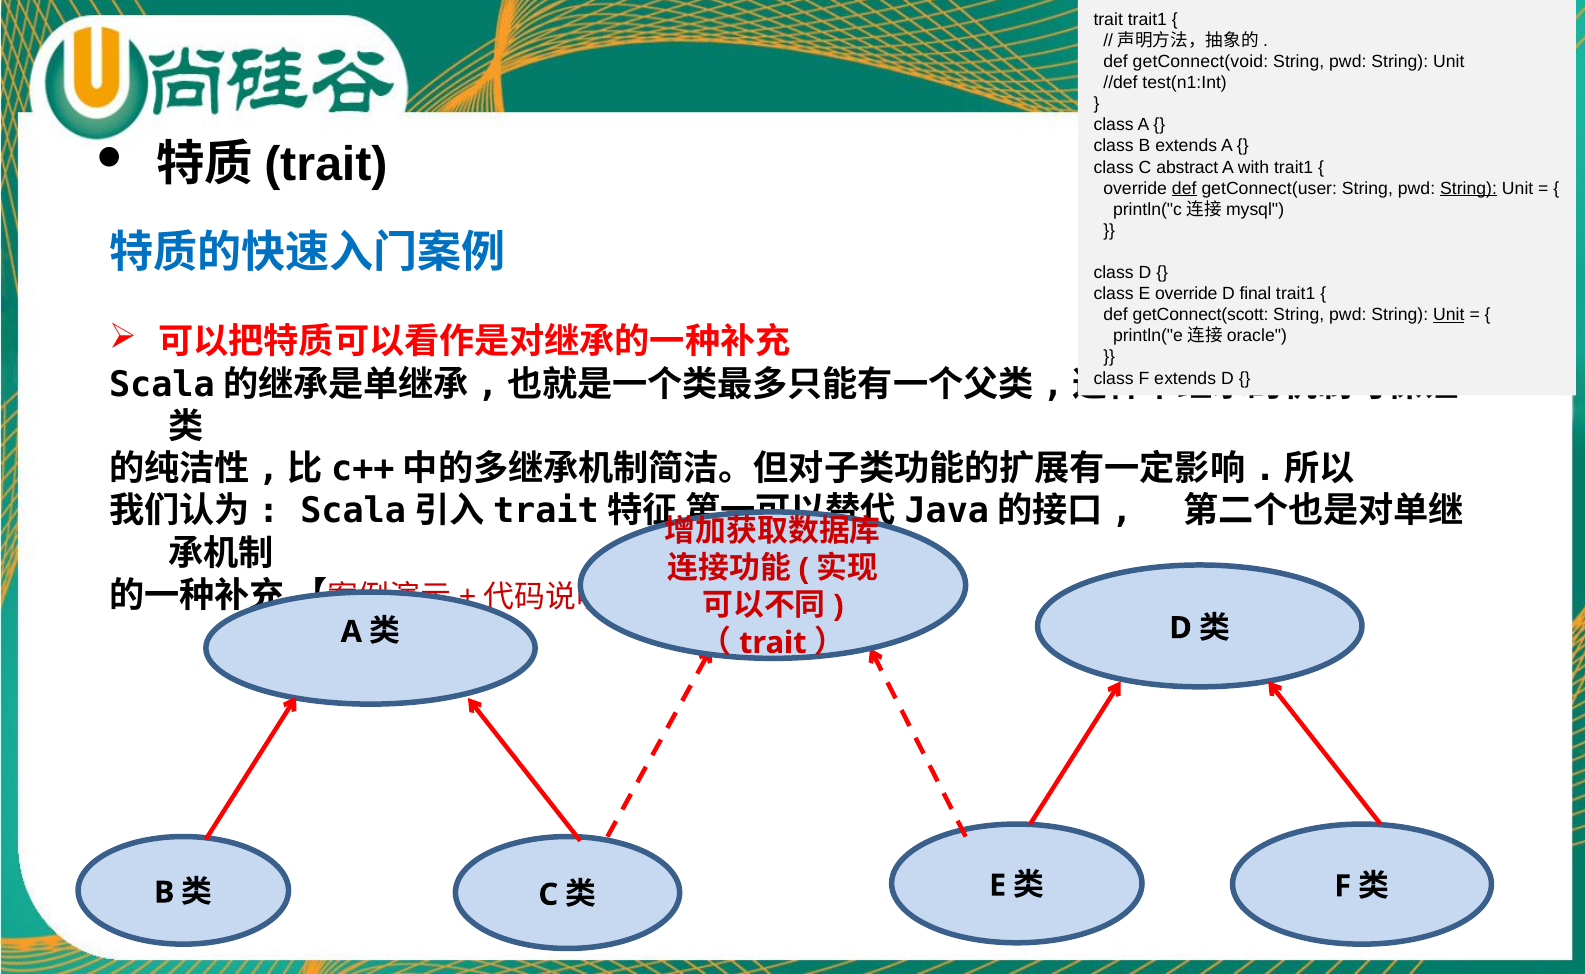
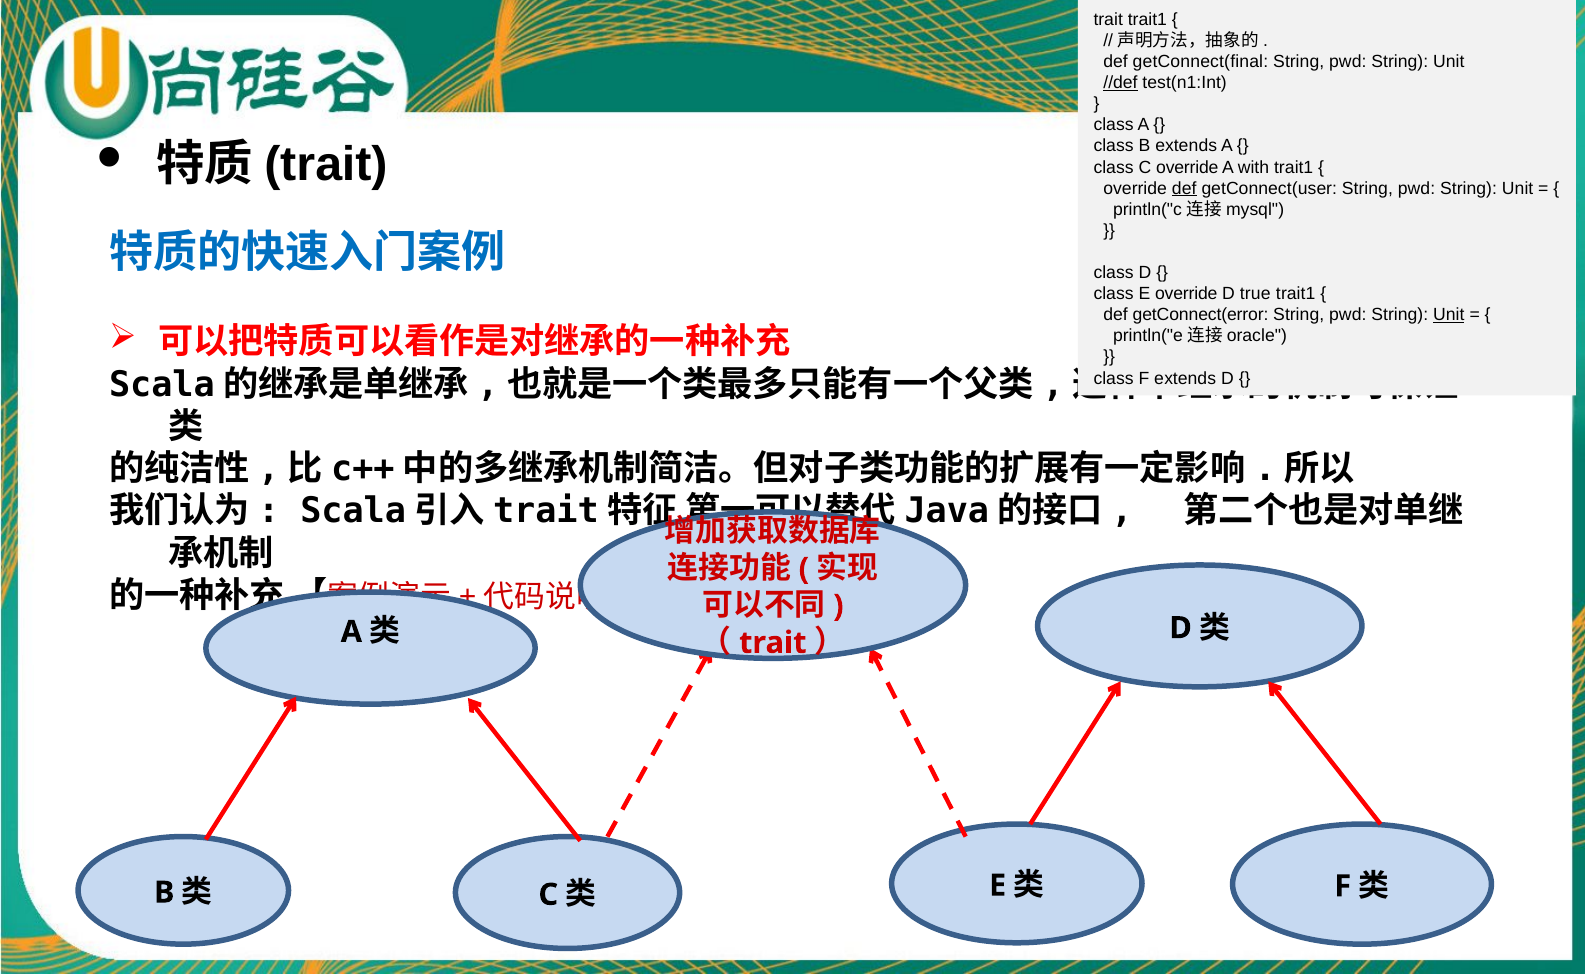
getConnect(void: getConnect(void -> getConnect(final
//def underline: none -> present
C abstract: abstract -> override
String at (1469, 188) underline: present -> none
final: final -> true
getConnect(scott: getConnect(scott -> getConnect(error
